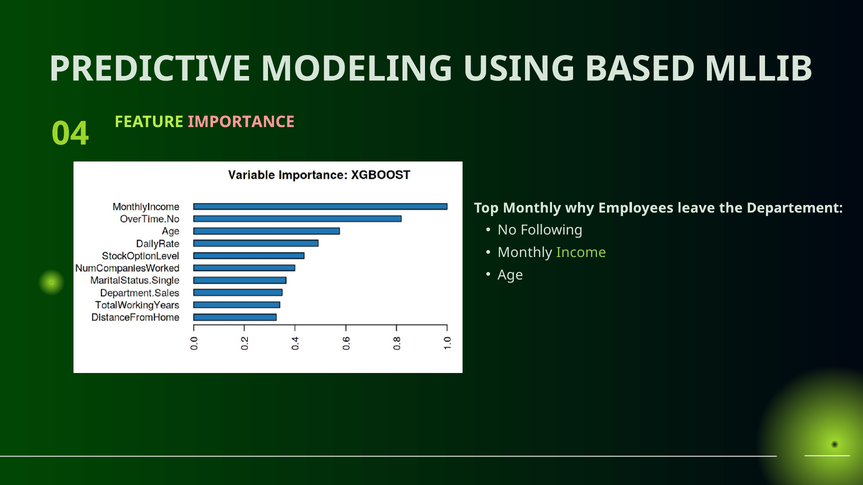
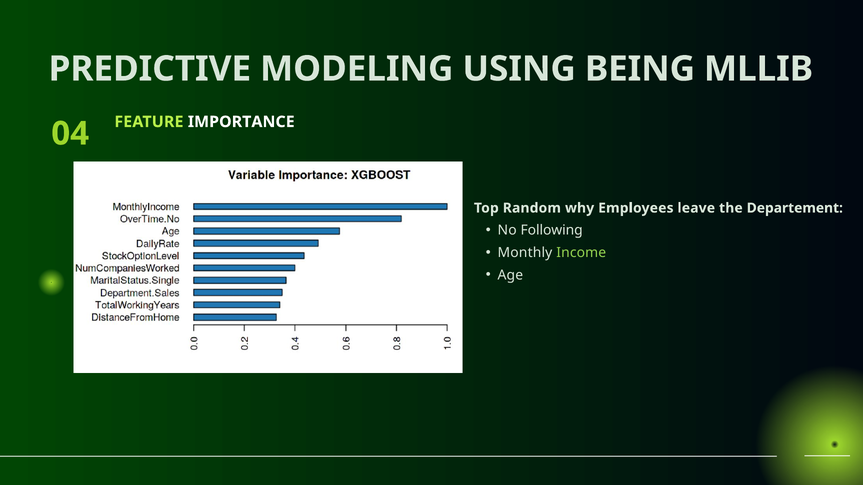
BASED: BASED -> BEING
IMPORTANCE colour: pink -> white
Top Monthly: Monthly -> Random
